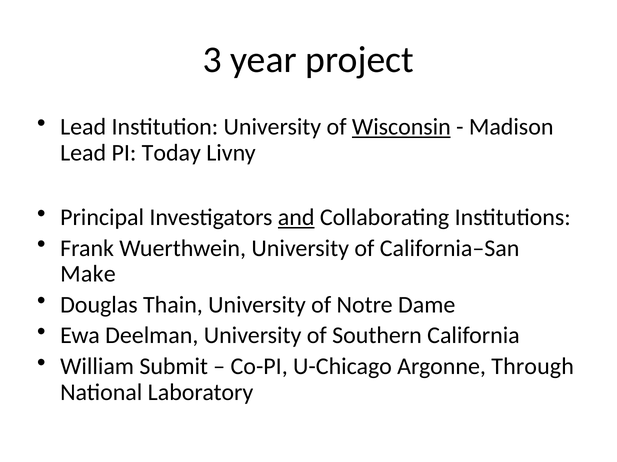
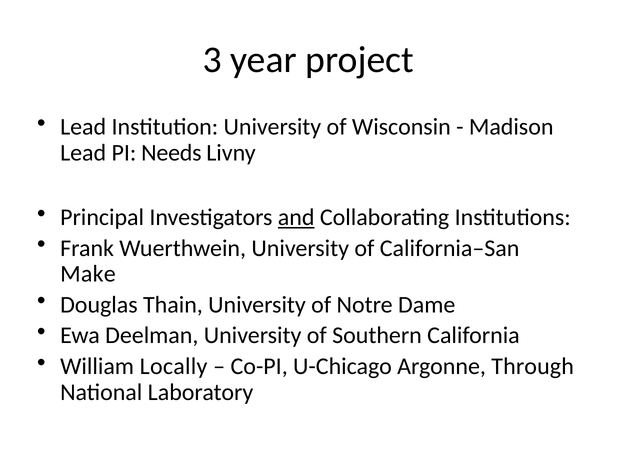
Wisconsin underline: present -> none
Today: Today -> Needs
Submit: Submit -> Locally
